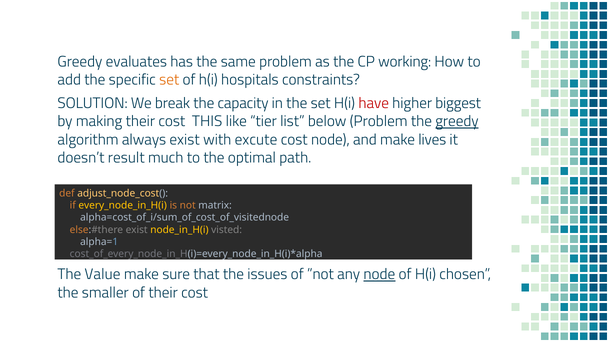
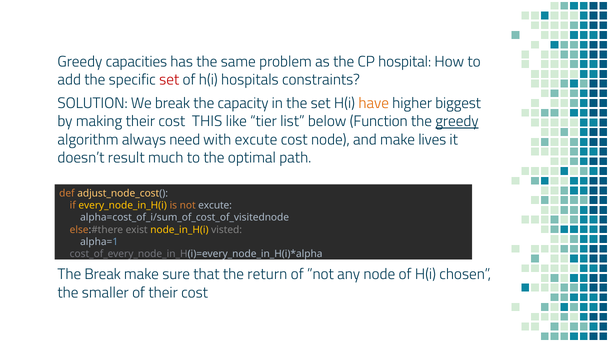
evaluates: evaluates -> capacities
working: working -> hospital
set at (169, 80) colour: orange -> red
have colour: red -> orange
below Problem: Problem -> Function
always exist: exist -> need
not matrix: matrix -> excute
The Value: Value -> Break
issues: issues -> return
node at (379, 275) underline: present -> none
